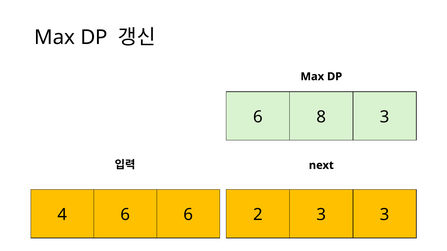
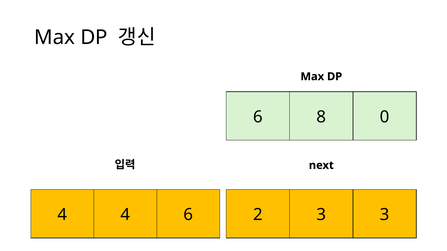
8 3: 3 -> 0
4 6: 6 -> 4
